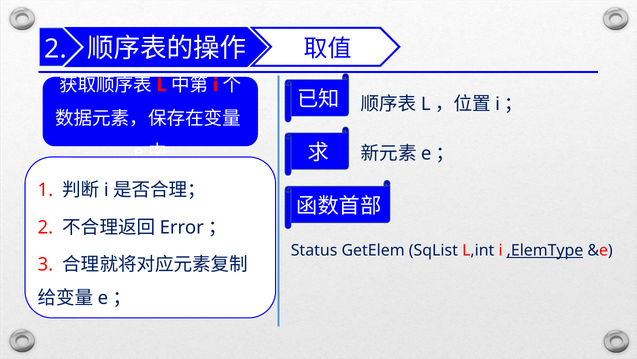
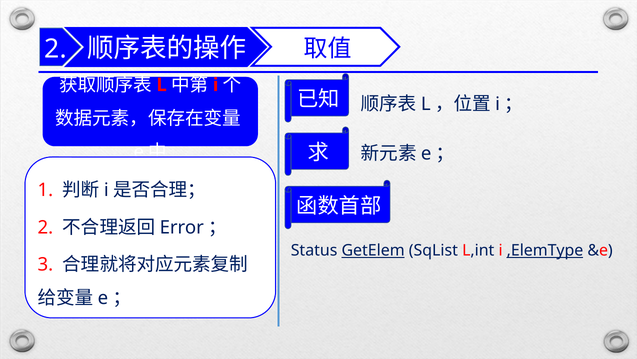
GetElem underline: none -> present
